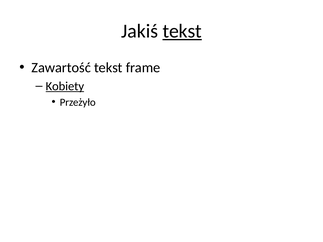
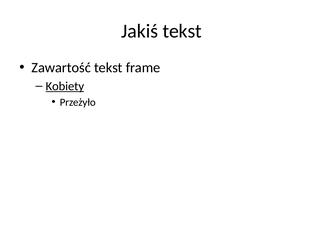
tekst at (182, 31) underline: present -> none
